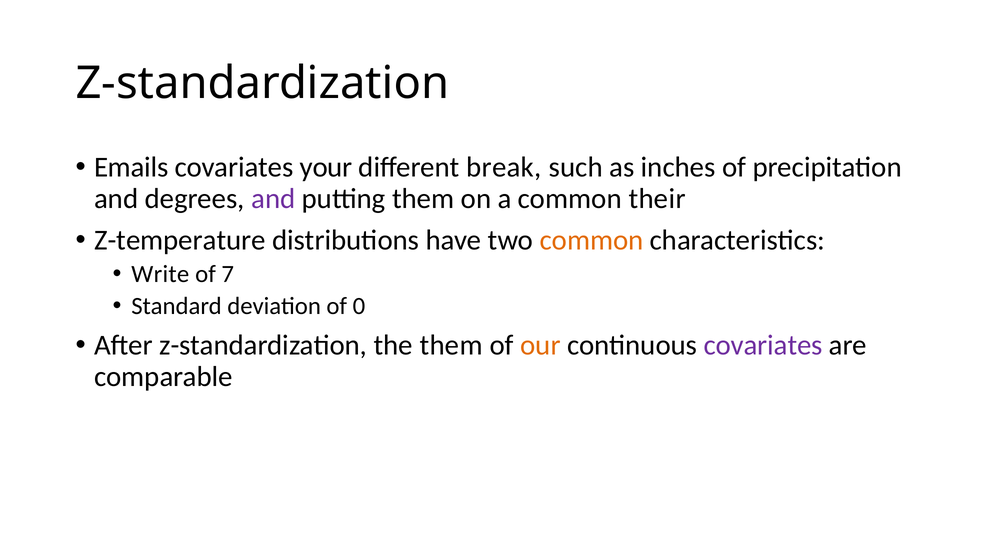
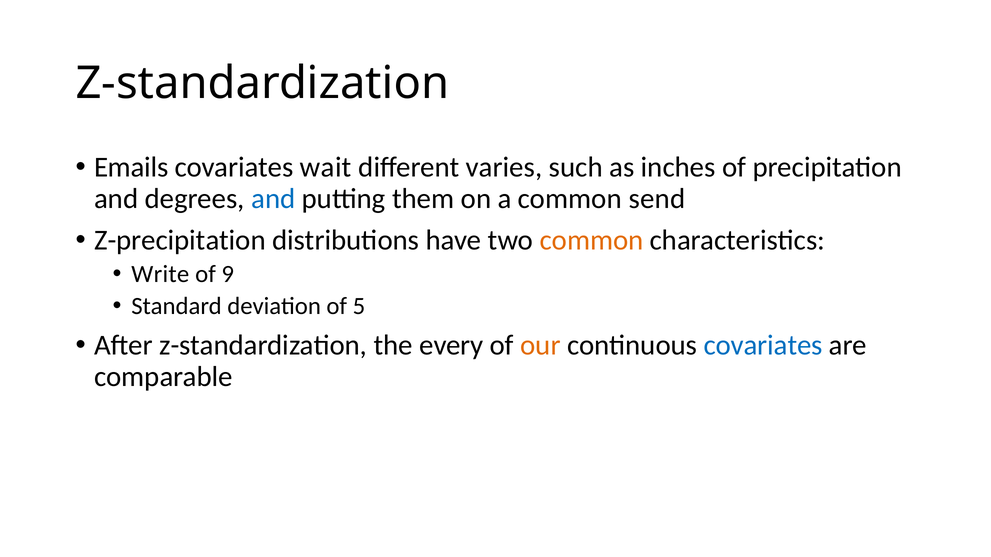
your: your -> wait
break: break -> varies
and at (273, 199) colour: purple -> blue
their: their -> send
Z-temperature: Z-temperature -> Z-precipitation
7: 7 -> 9
0: 0 -> 5
the them: them -> every
covariates at (763, 346) colour: purple -> blue
